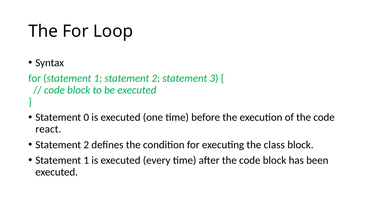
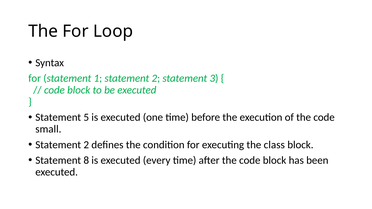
0: 0 -> 5
react: react -> small
1 at (86, 160): 1 -> 8
